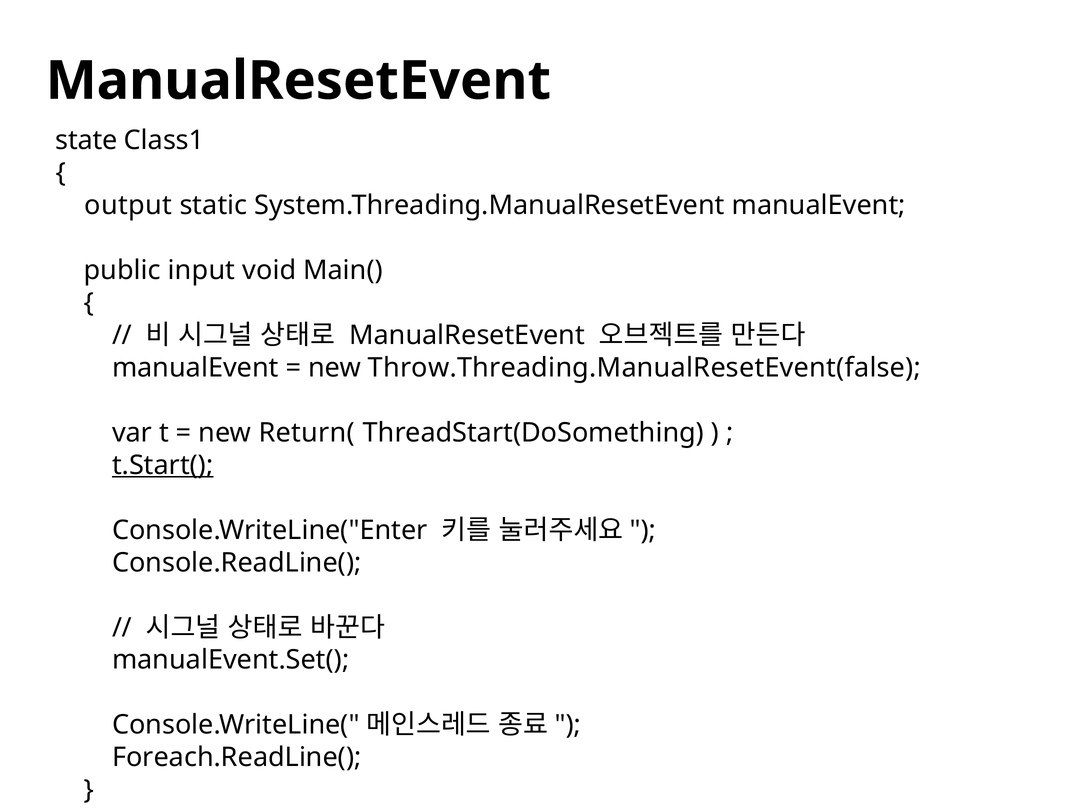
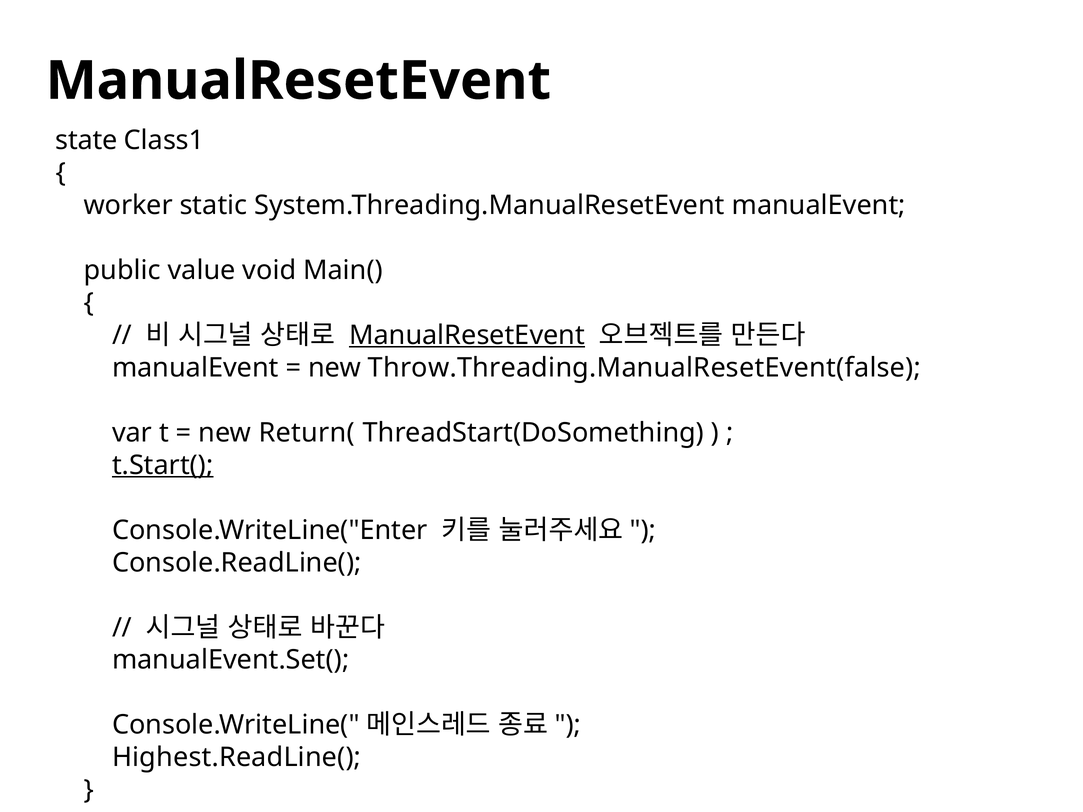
output: output -> worker
input: input -> value
ManualResetEvent at (467, 335) underline: none -> present
Foreach.ReadLine(: Foreach.ReadLine( -> Highest.ReadLine(
